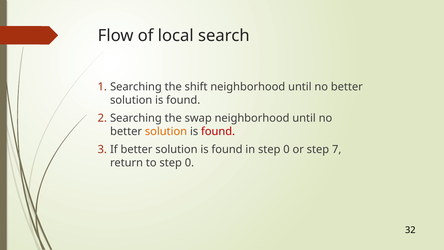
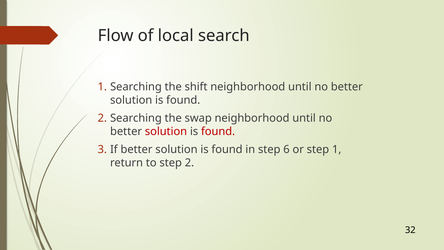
solution at (166, 131) colour: orange -> red
in step 0: 0 -> 6
step 7: 7 -> 1
to step 0: 0 -> 2
